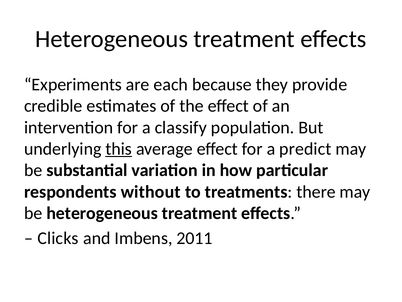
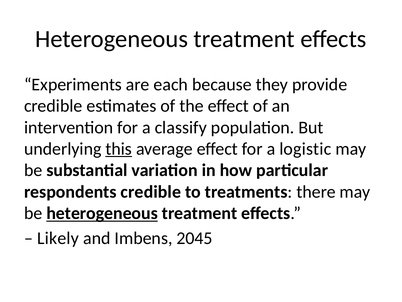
predict: predict -> logistic
respondents without: without -> credible
heterogeneous at (102, 213) underline: none -> present
Clicks: Clicks -> Likely
2011: 2011 -> 2045
